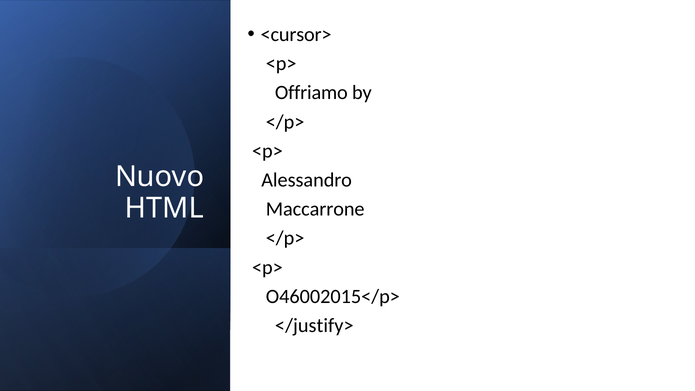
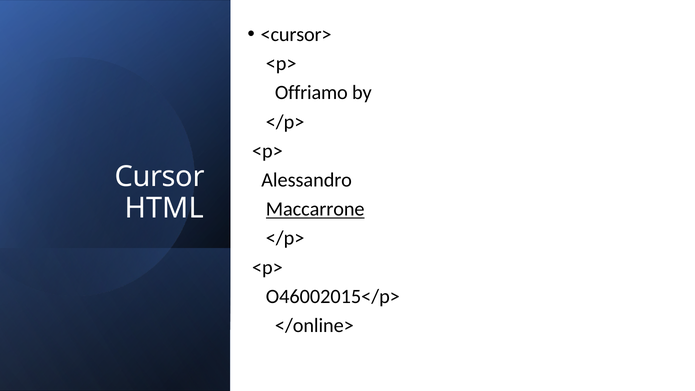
Nuovo: Nuovo -> Cursor
Maccarrone underline: none -> present
</justify>: </justify> -> </online>
